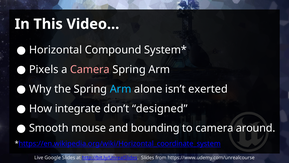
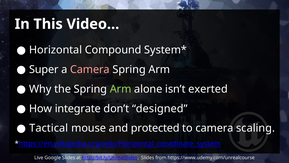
Pixels: Pixels -> Super
Arm at (121, 89) colour: light blue -> light green
Smooth: Smooth -> Tactical
bounding: bounding -> protected
around: around -> scaling
